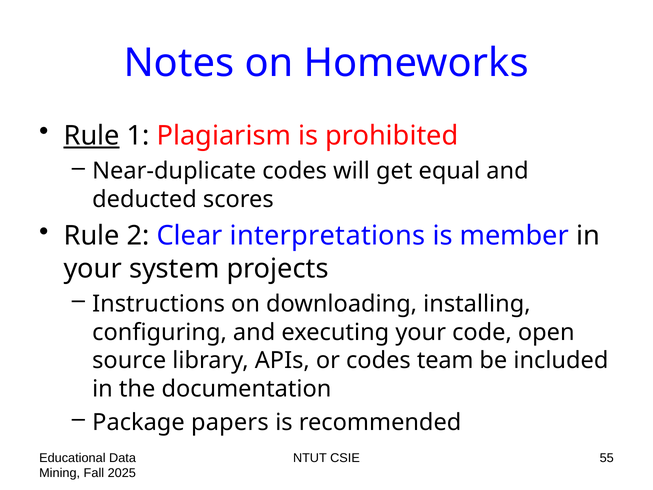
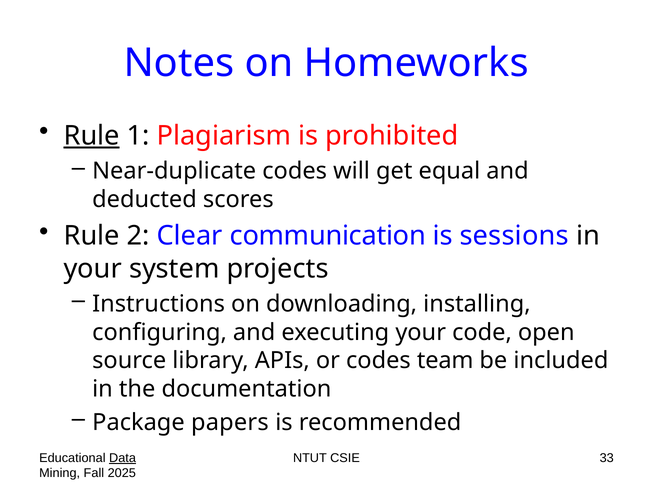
interpretations: interpretations -> communication
member: member -> sessions
Data underline: none -> present
55: 55 -> 33
